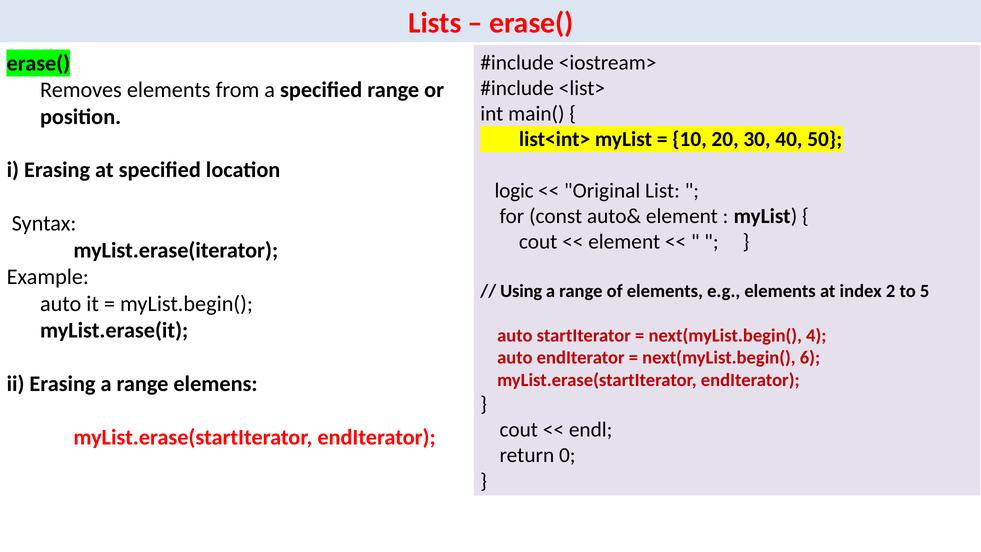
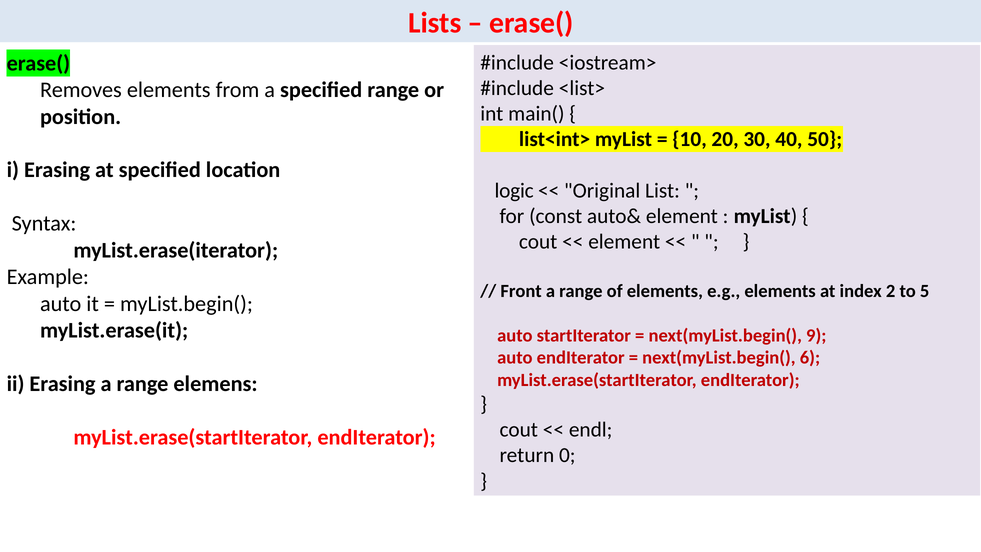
Using: Using -> Front
4: 4 -> 9
